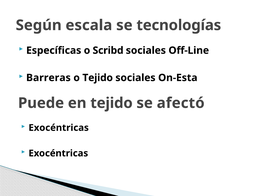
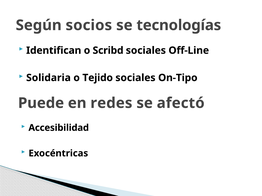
escala: escala -> socios
Específicas: Específicas -> Identifican
Barreras: Barreras -> Solidaria
On-Esta: On-Esta -> On-Tipo
en tejido: tejido -> redes
Exocéntricas at (59, 128): Exocéntricas -> Accesibilidad
